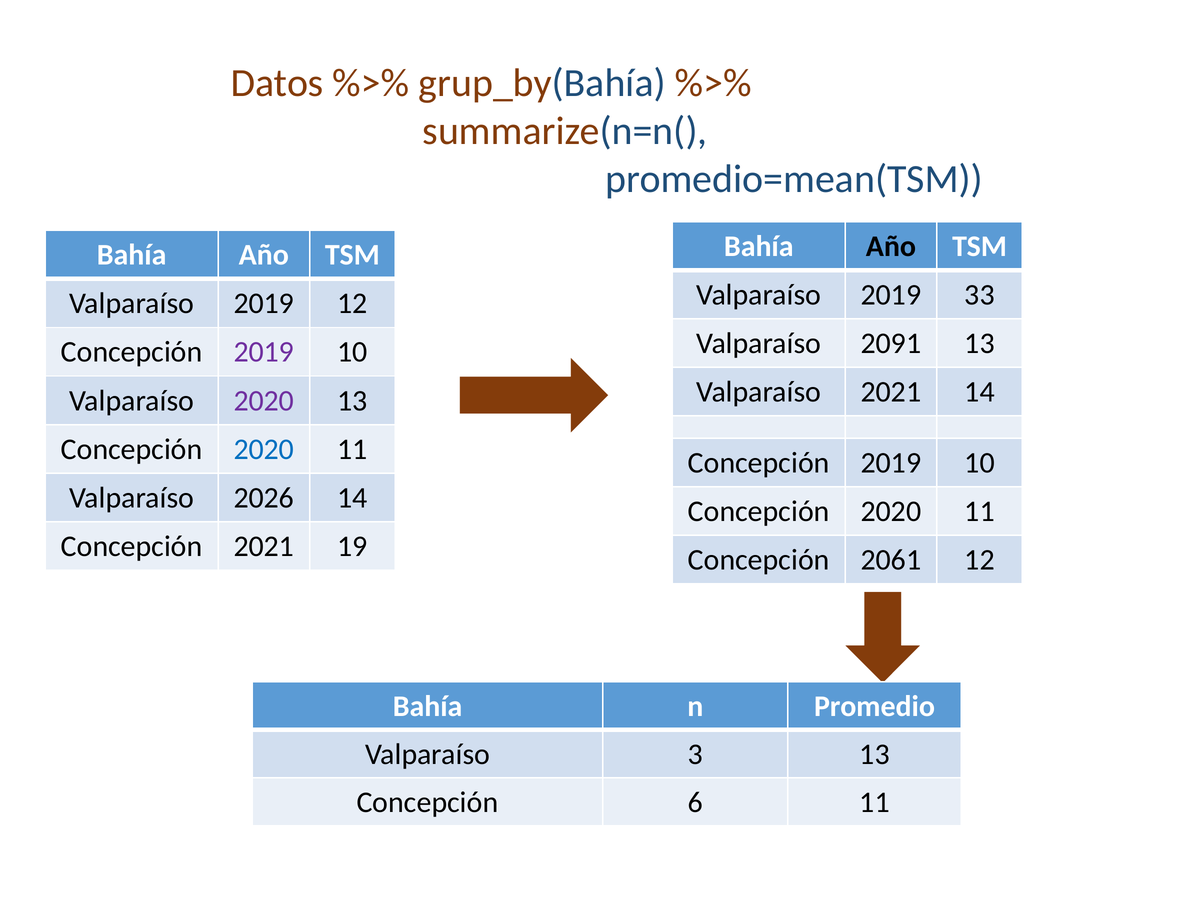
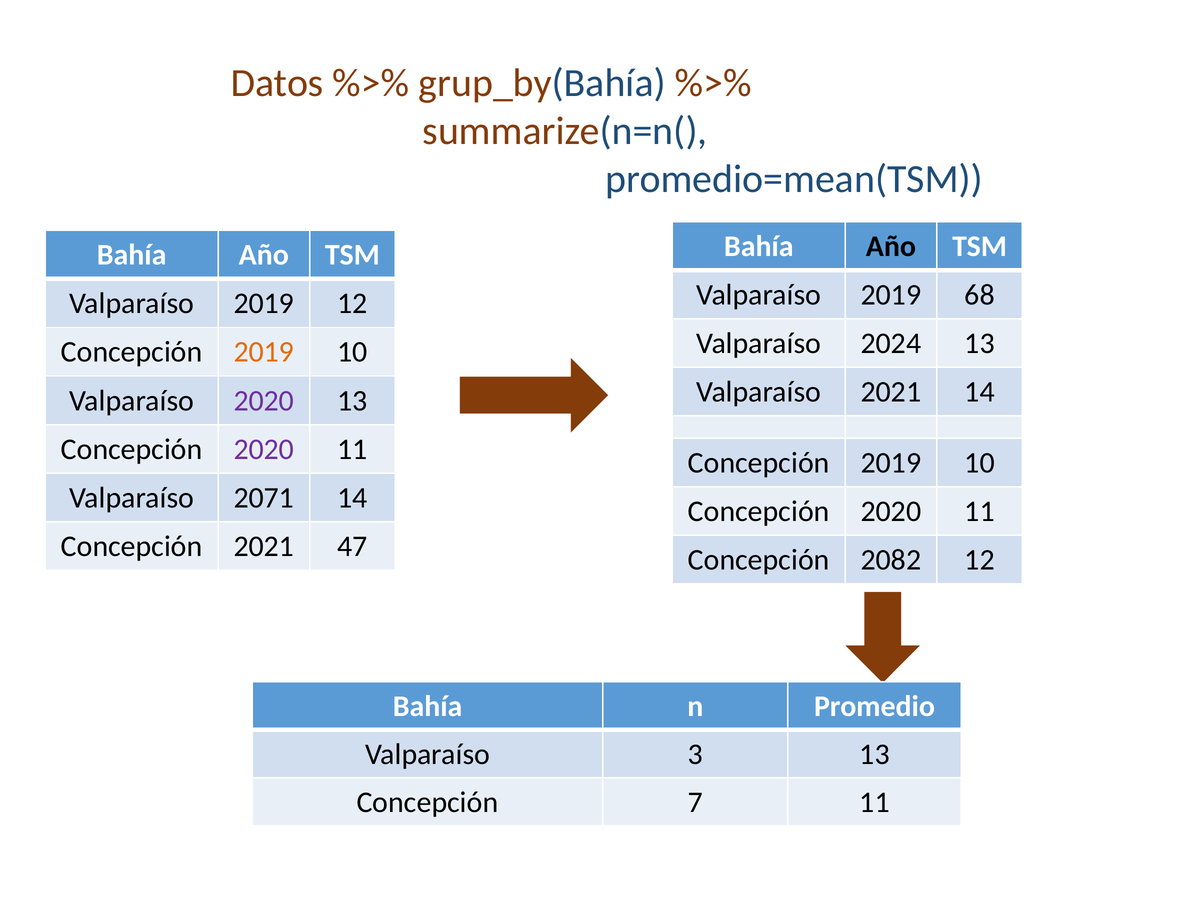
33: 33 -> 68
2091: 2091 -> 2024
2019 at (264, 352) colour: purple -> orange
2020 at (264, 449) colour: blue -> purple
2026: 2026 -> 2071
19: 19 -> 47
2061: 2061 -> 2082
6: 6 -> 7
